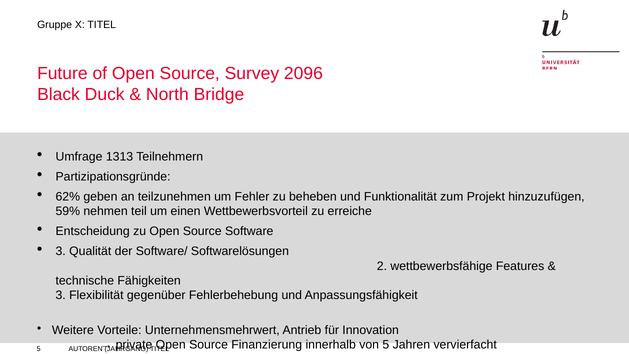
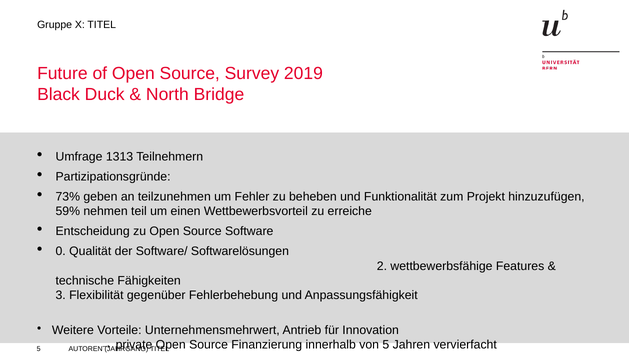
2096: 2096 -> 2019
62%: 62% -> 73%
3 at (61, 251): 3 -> 0
